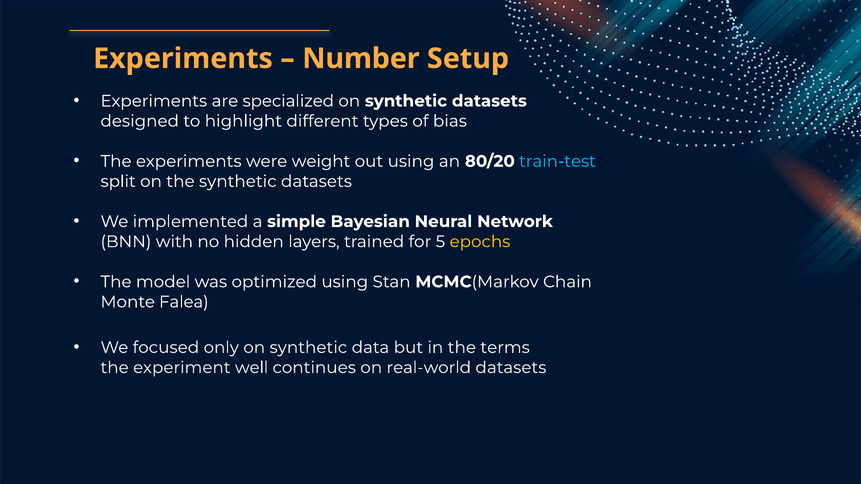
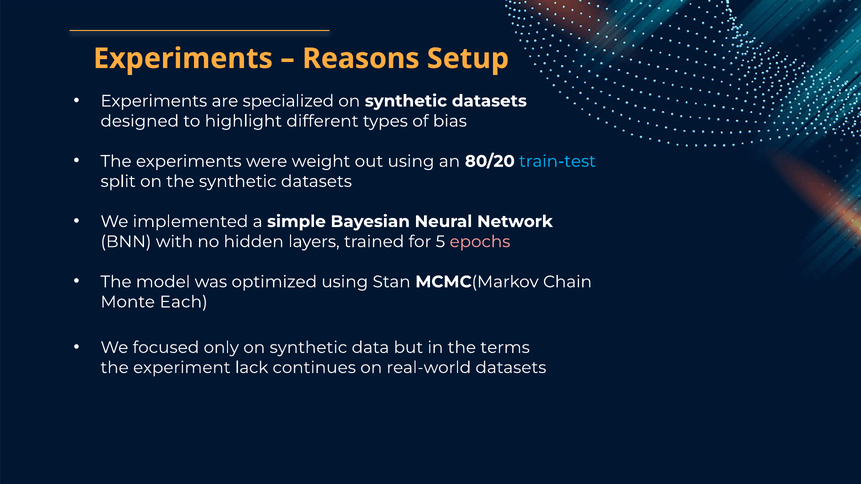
Number: Number -> Reasons
epochs colour: yellow -> pink
Falea: Falea -> Each
well: well -> lack
